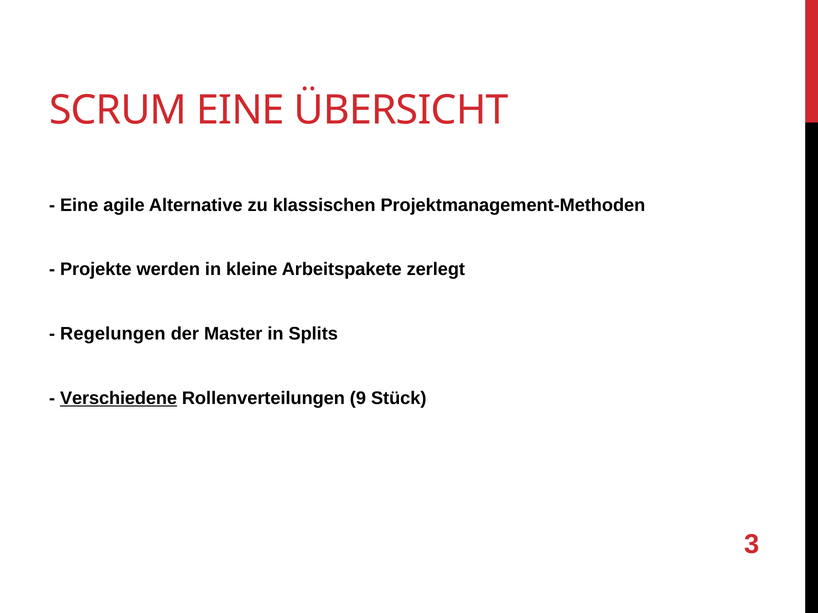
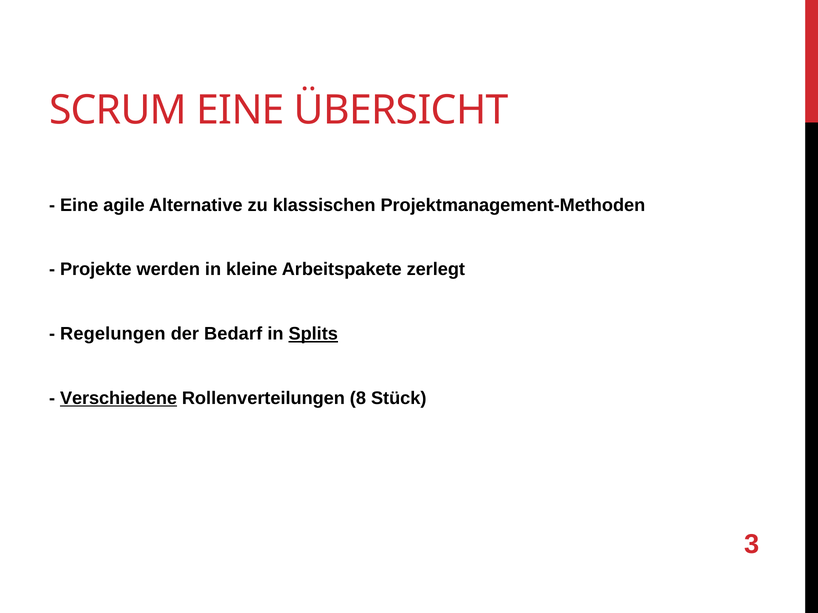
Master: Master -> Bedarf
Splits underline: none -> present
9: 9 -> 8
